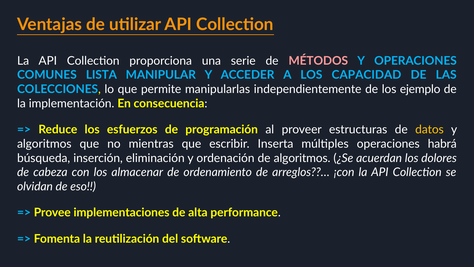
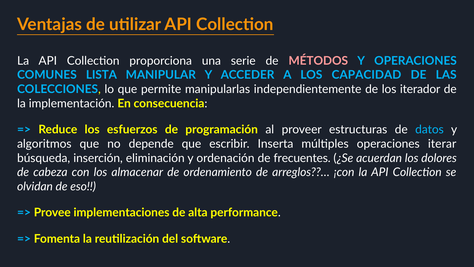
ejemplo: ejemplo -> iterador
datos colour: yellow -> light blue
mientras: mientras -> depende
habrá: habrá -> iterar
de algoritmos: algoritmos -> frecuentes
